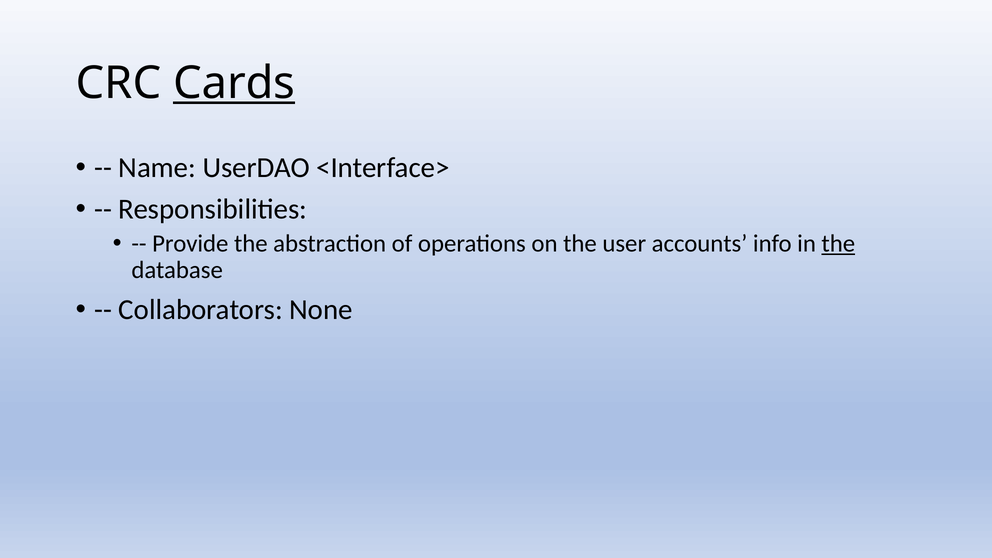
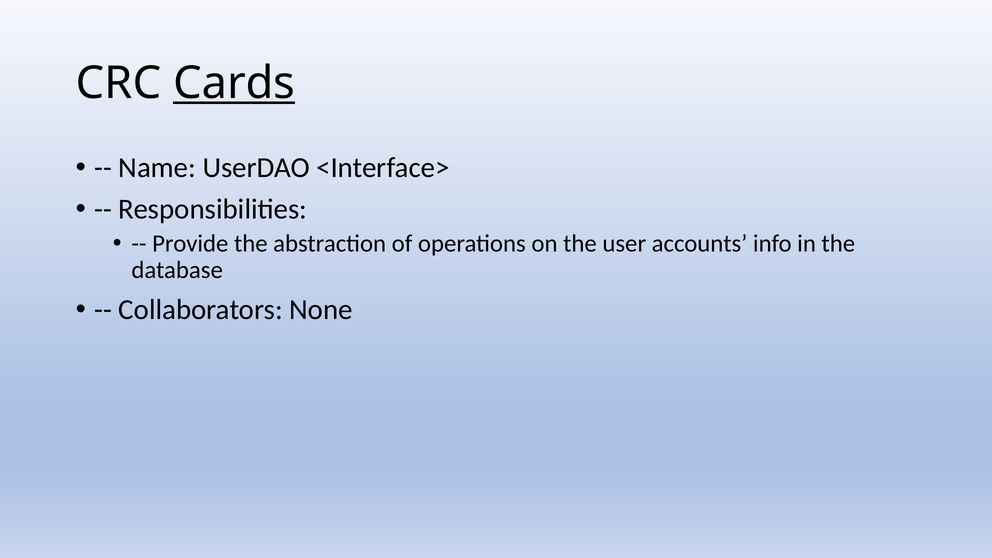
the at (838, 244) underline: present -> none
